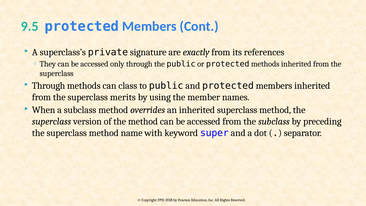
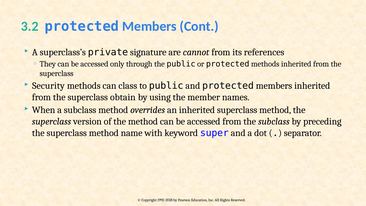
9.5: 9.5 -> 3.2
exactly: exactly -> cannot
Through at (49, 86): Through -> Security
merits: merits -> obtain
